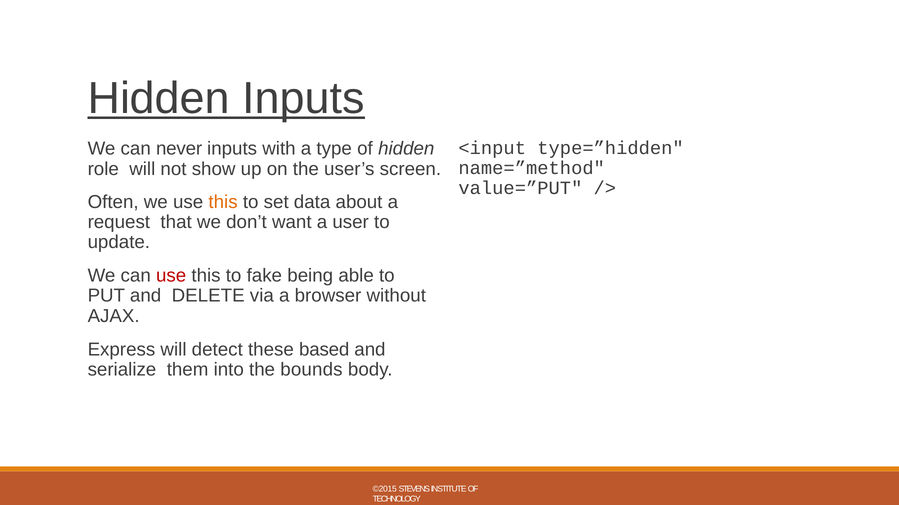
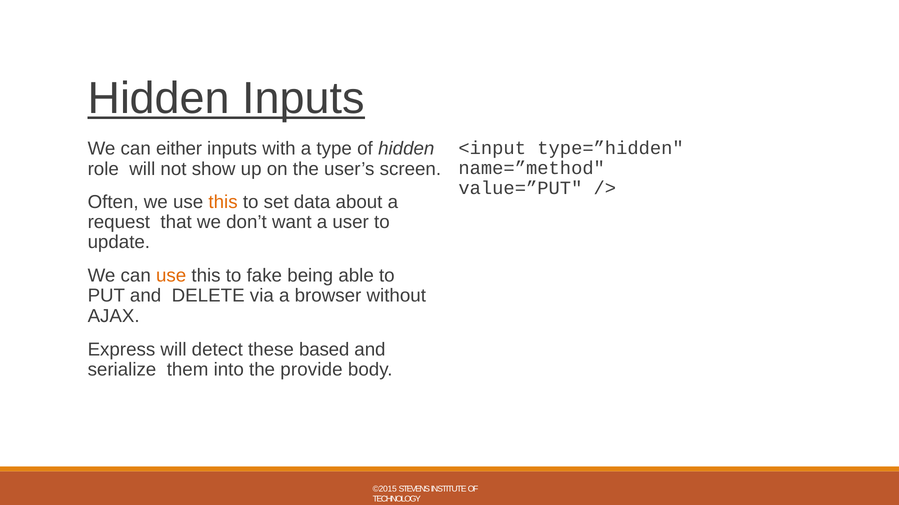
never: never -> either
use at (171, 276) colour: red -> orange
bounds: bounds -> provide
